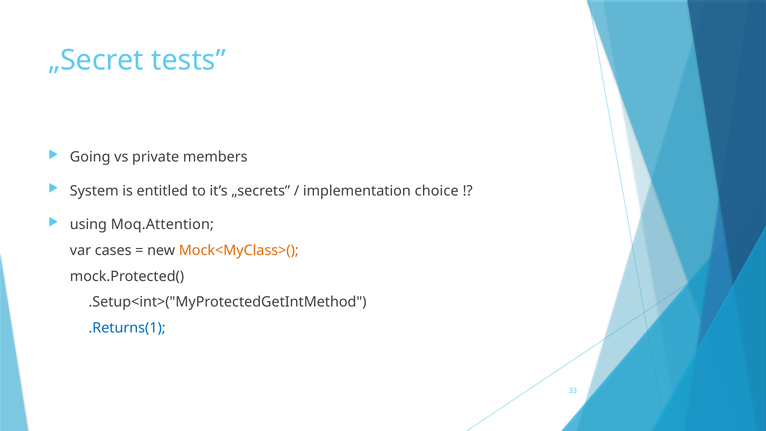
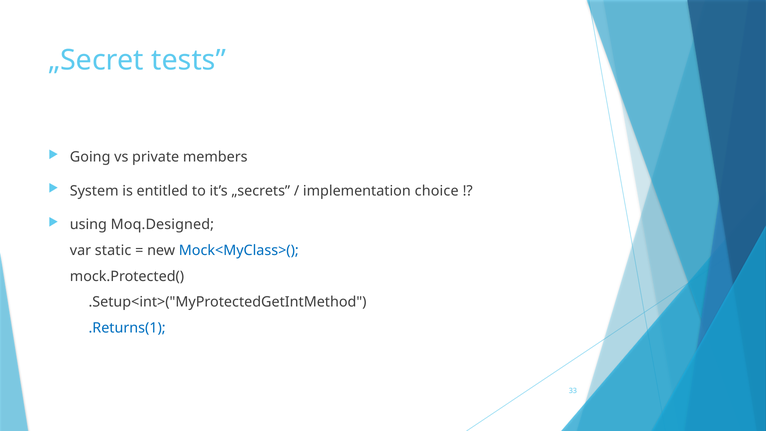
Moq.Attention: Moq.Attention -> Moq.Designed
cases: cases -> static
Mock<MyClass>( colour: orange -> blue
